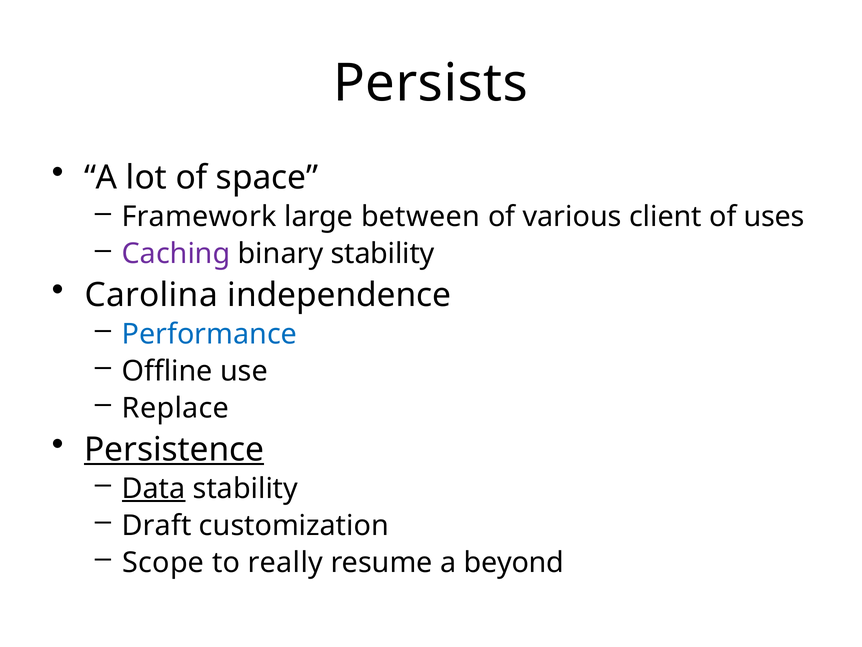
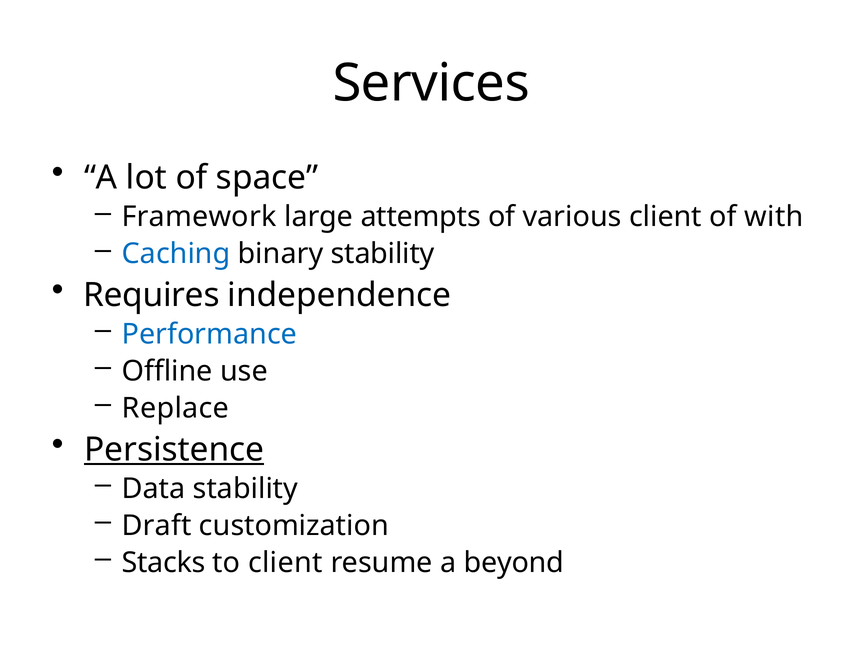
Persists: Persists -> Services
between: between -> attempts
uses: uses -> with
Caching colour: purple -> blue
Carolina: Carolina -> Requires
Data underline: present -> none
Scope: Scope -> Stacks
to really: really -> client
